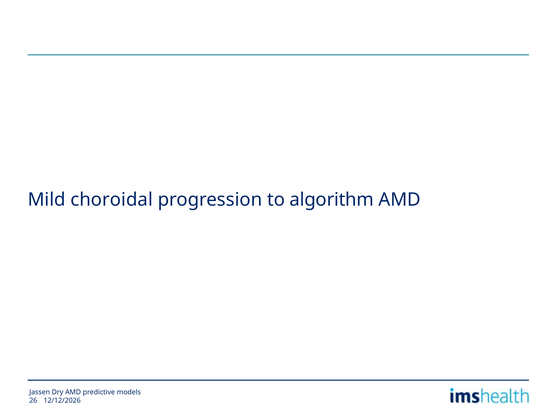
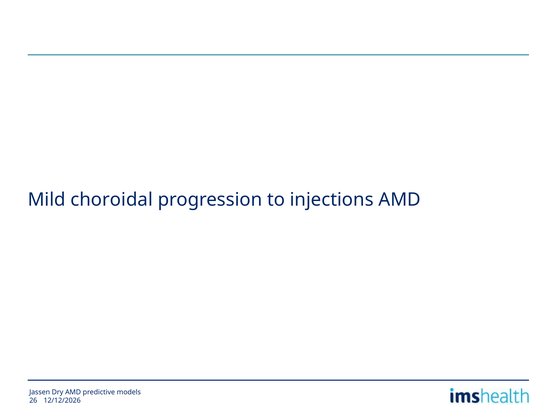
algorithm: algorithm -> injections
